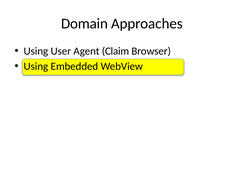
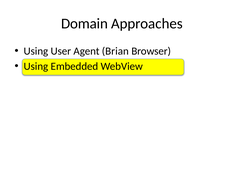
Claim: Claim -> Brian
